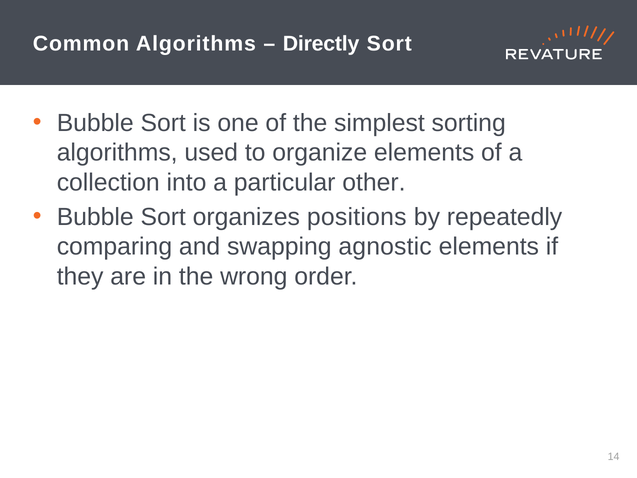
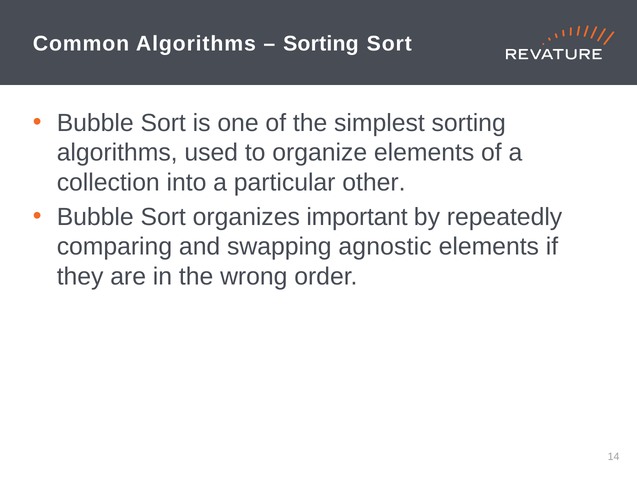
Directly at (321, 44): Directly -> Sorting
positions: positions -> important
